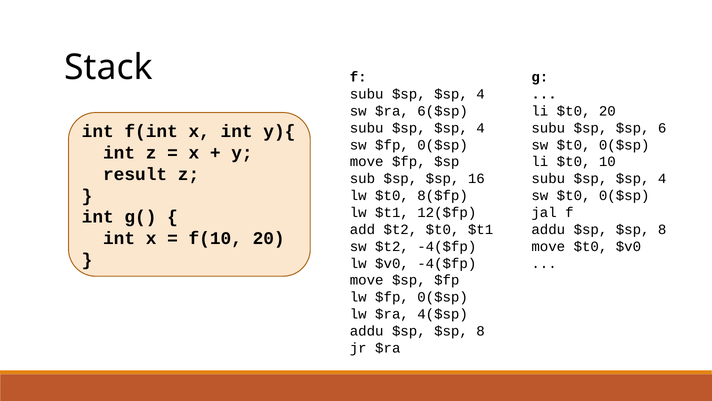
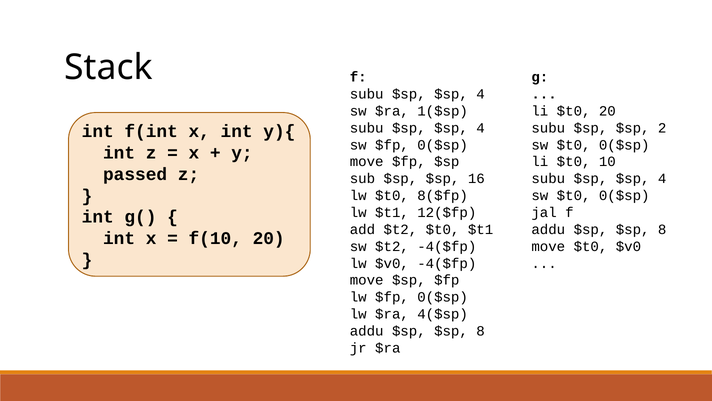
6($sp: 6($sp -> 1($sp
6: 6 -> 2
result: result -> passed
